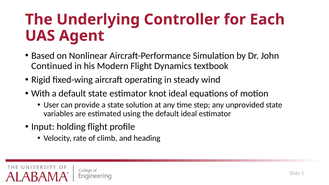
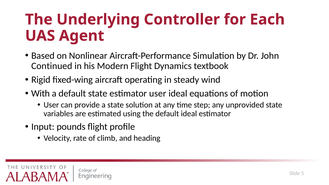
estimator knot: knot -> user
holding: holding -> pounds
